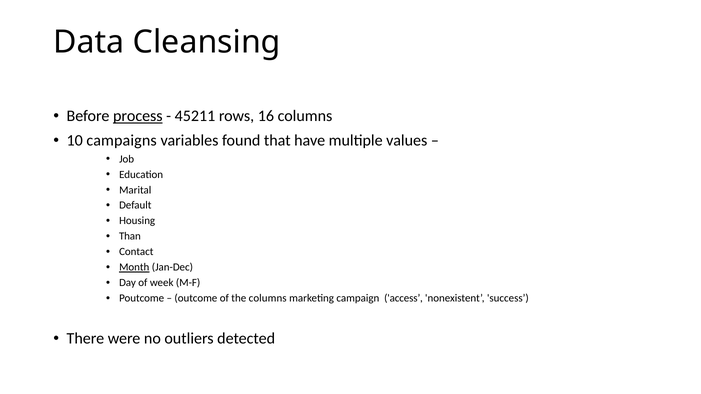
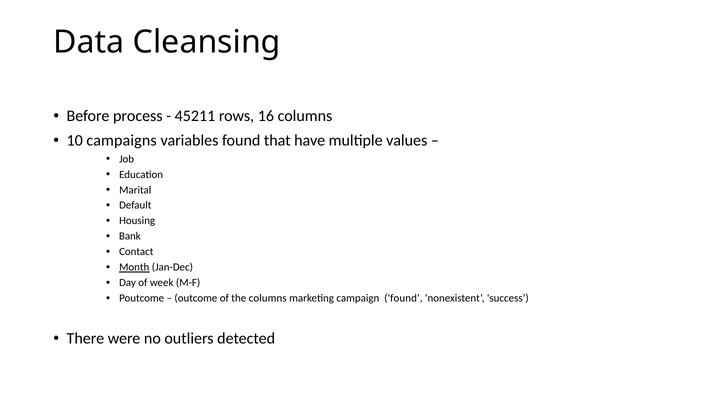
process underline: present -> none
Than: Than -> Bank
campaign access: access -> found
